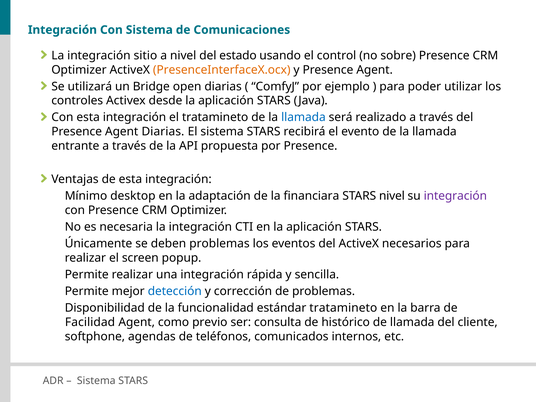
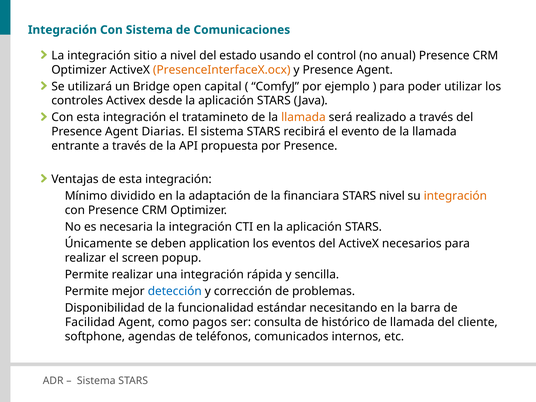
sobre: sobre -> anual
open diarias: diarias -> capital
llamada at (303, 117) colour: blue -> orange
desktop: desktop -> dividido
integración at (455, 196) colour: purple -> orange
deben problemas: problemas -> application
estándar tratamineto: tratamineto -> necesitando
previo: previo -> pagos
